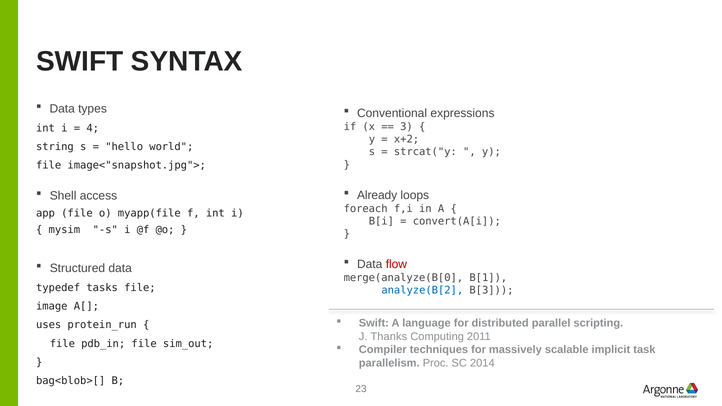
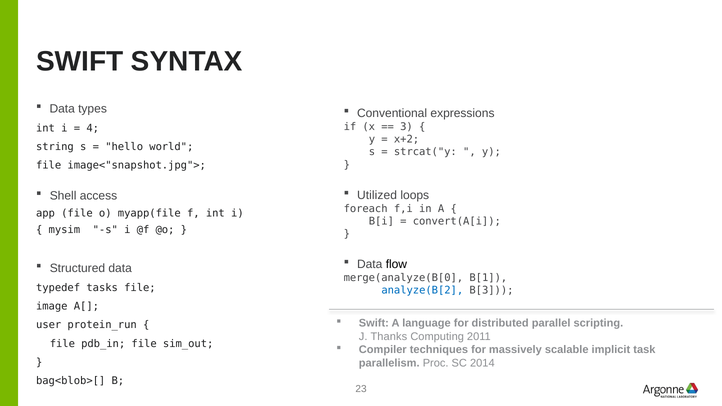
Already: Already -> Utilized
flow colour: red -> black
uses: uses -> user
